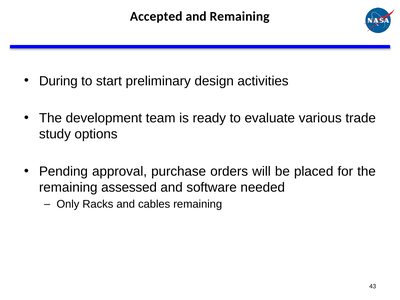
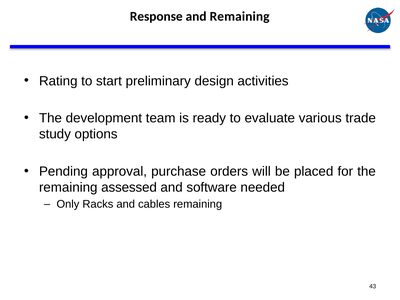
Accepted: Accepted -> Response
During: During -> Rating
